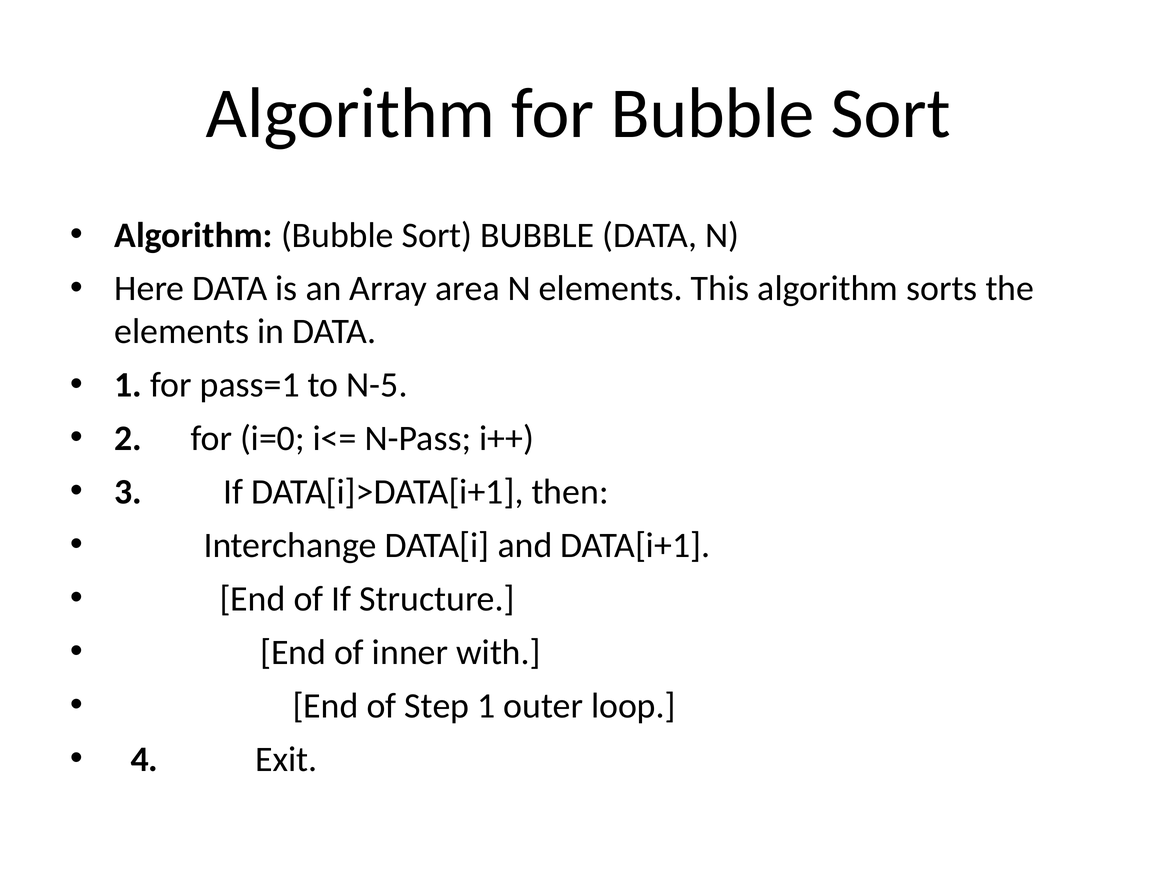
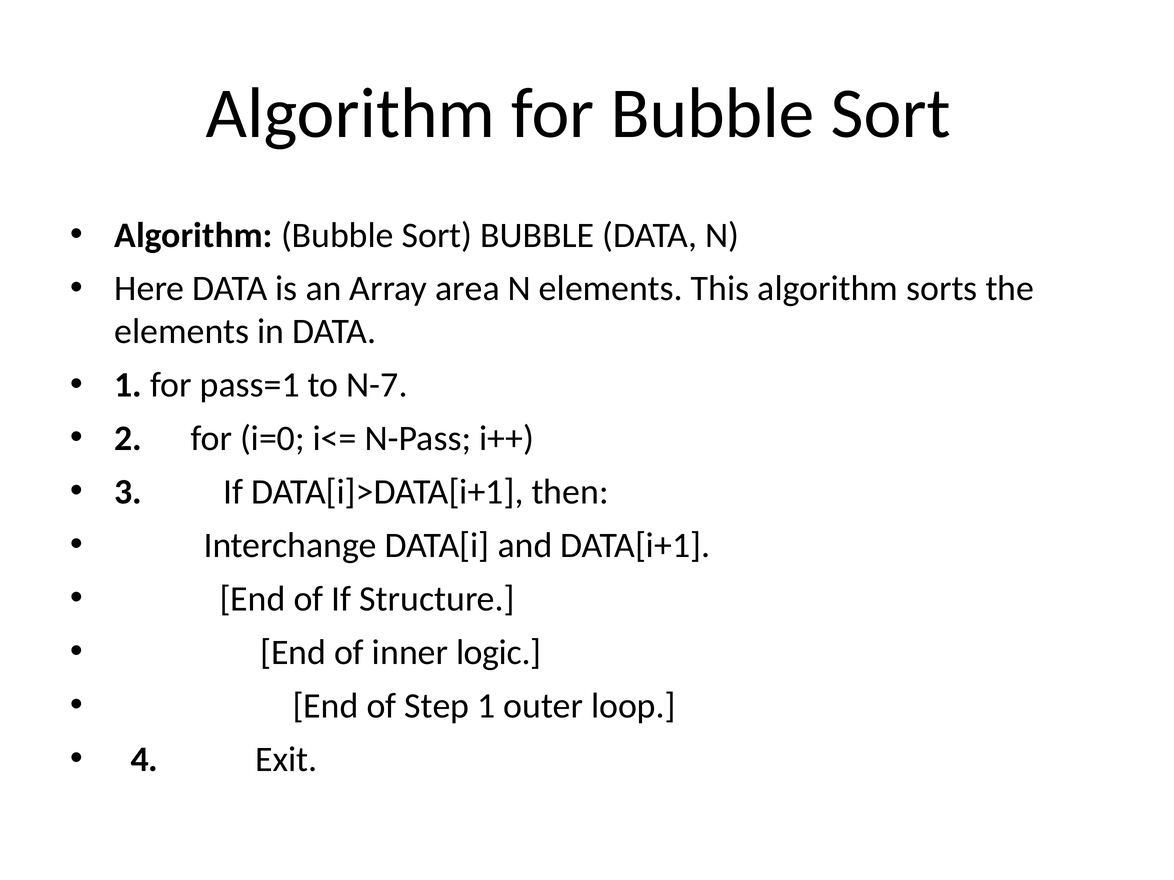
N-5: N-5 -> N-7
with: with -> logic
